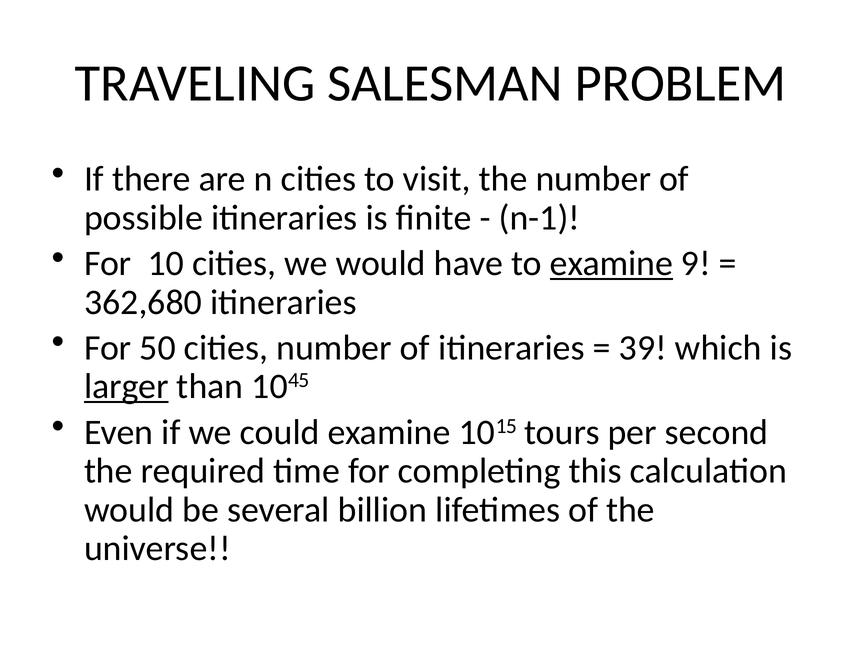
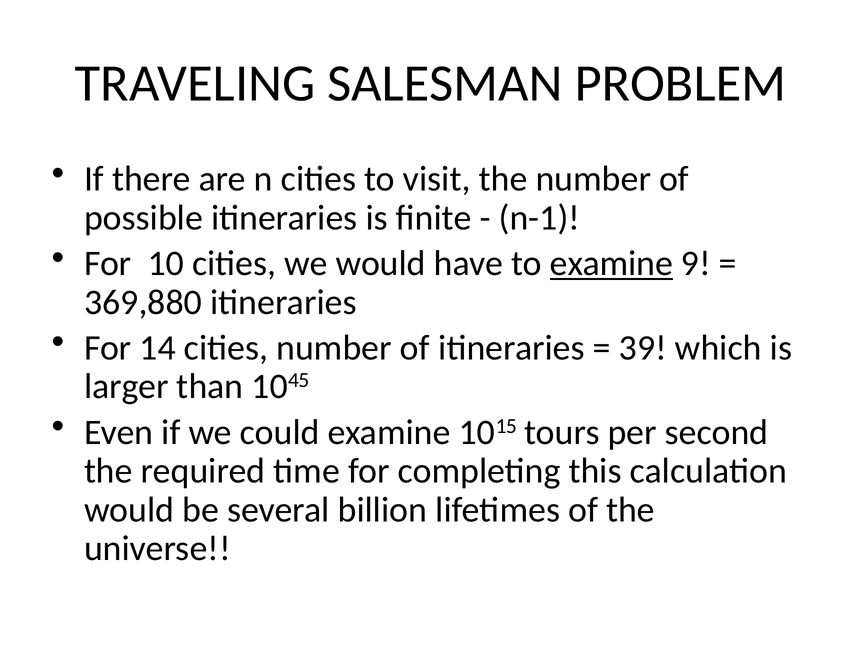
362,680: 362,680 -> 369,880
50: 50 -> 14
larger underline: present -> none
